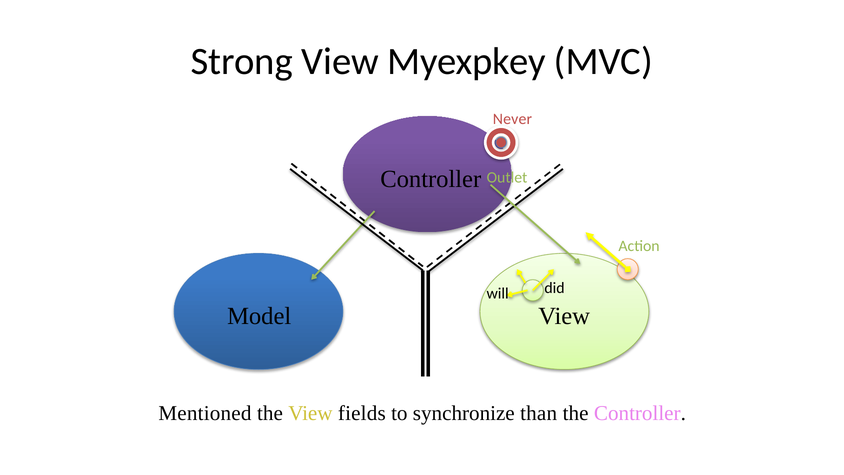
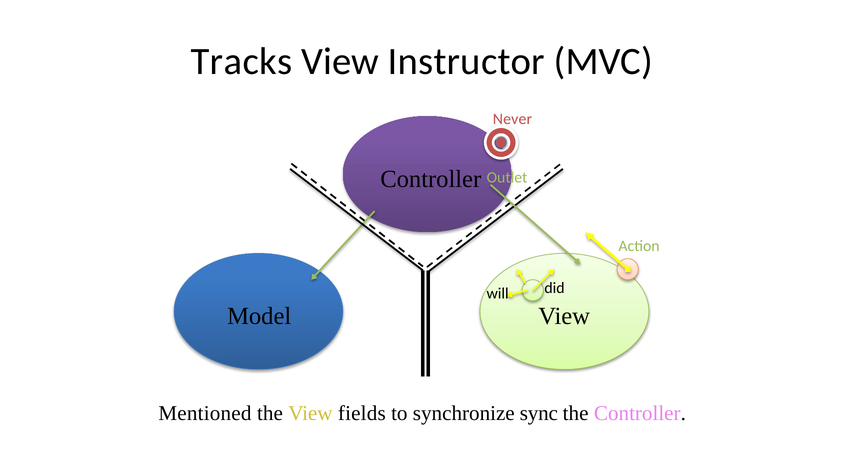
Strong: Strong -> Tracks
Myexpkey: Myexpkey -> Instructor
than: than -> sync
